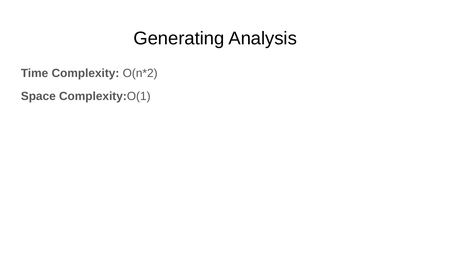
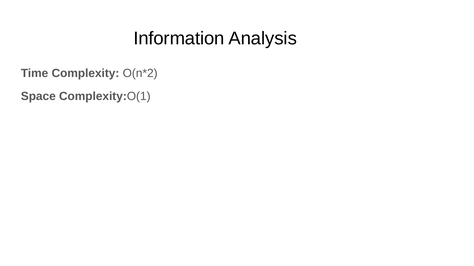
Generating: Generating -> Information
